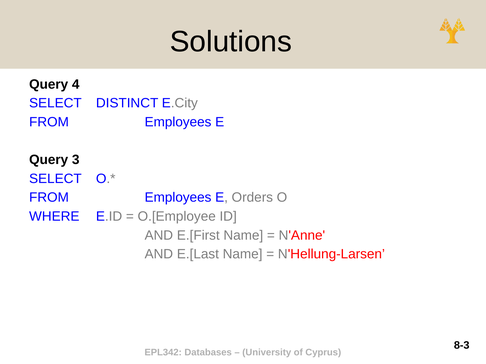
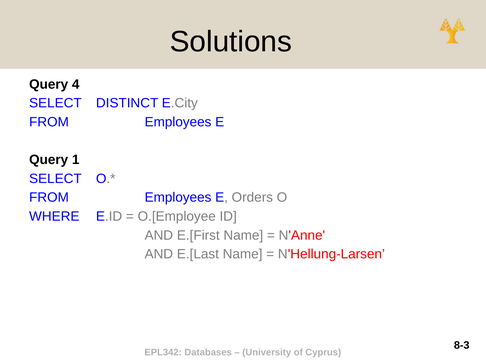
3: 3 -> 1
